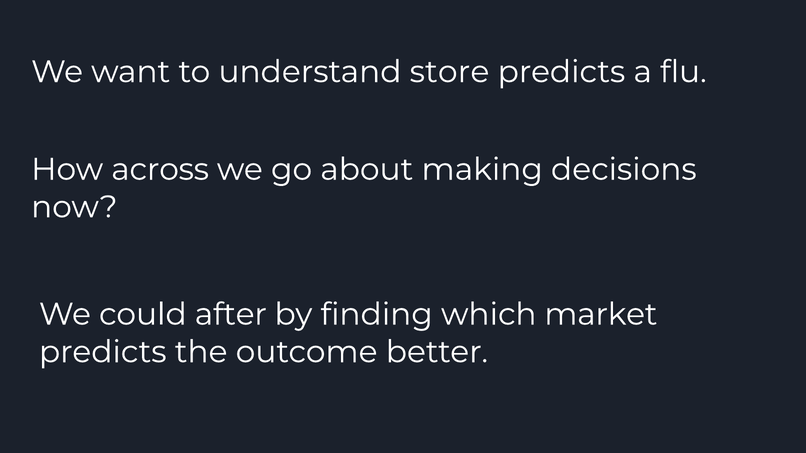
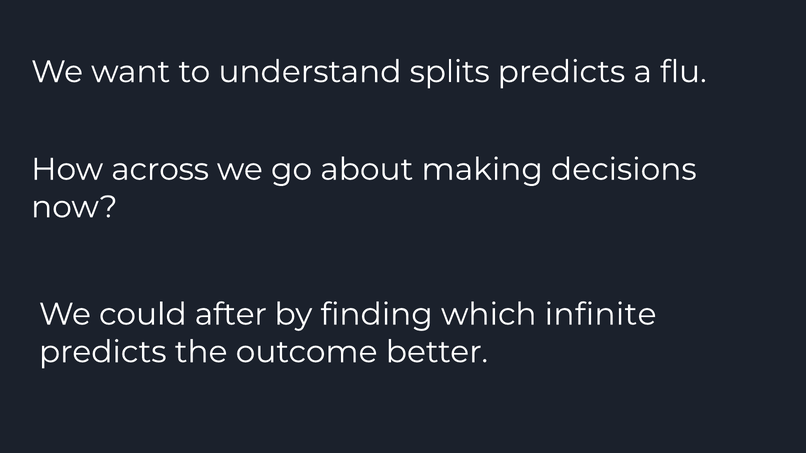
store: store -> splits
market: market -> infinite
